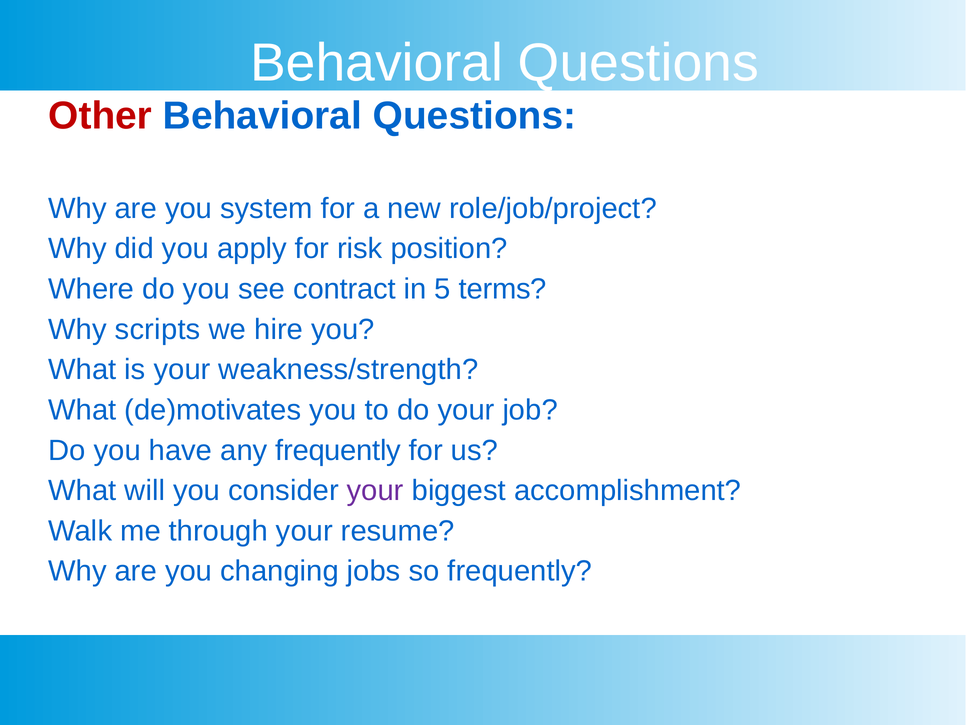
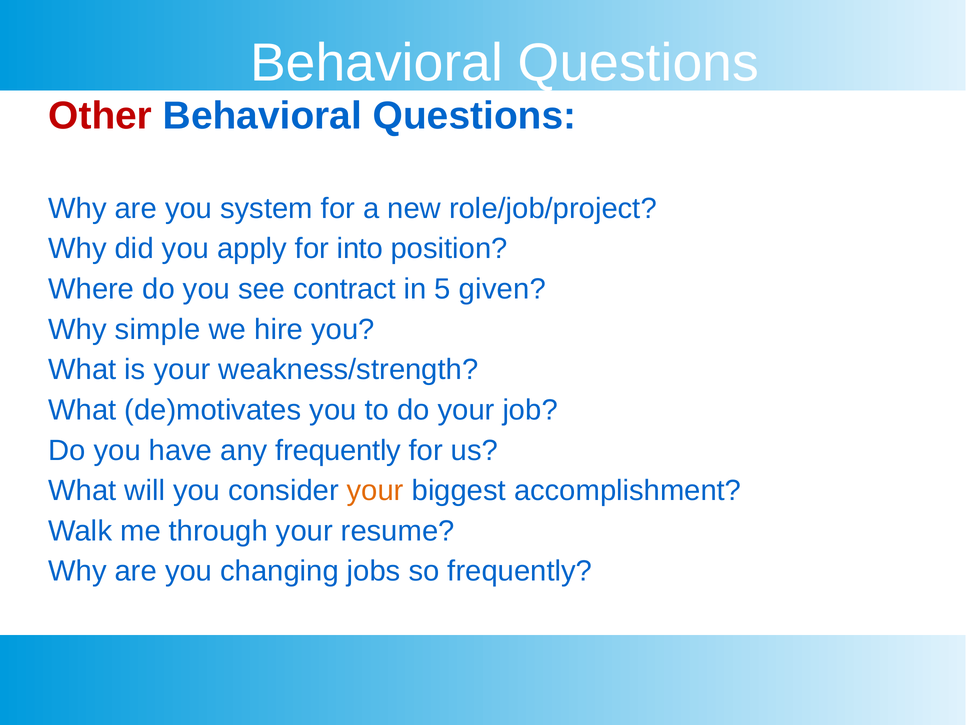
risk: risk -> into
terms: terms -> given
scripts: scripts -> simple
your at (375, 490) colour: purple -> orange
